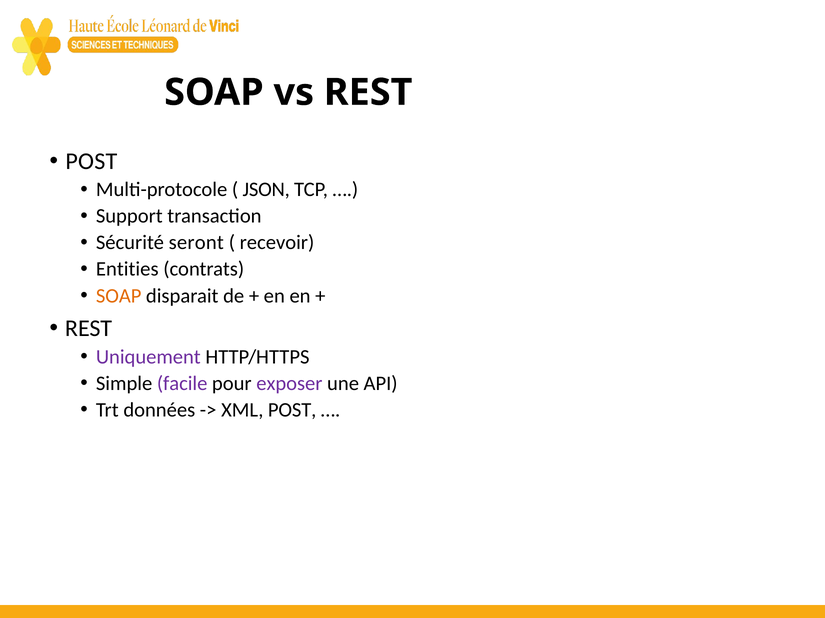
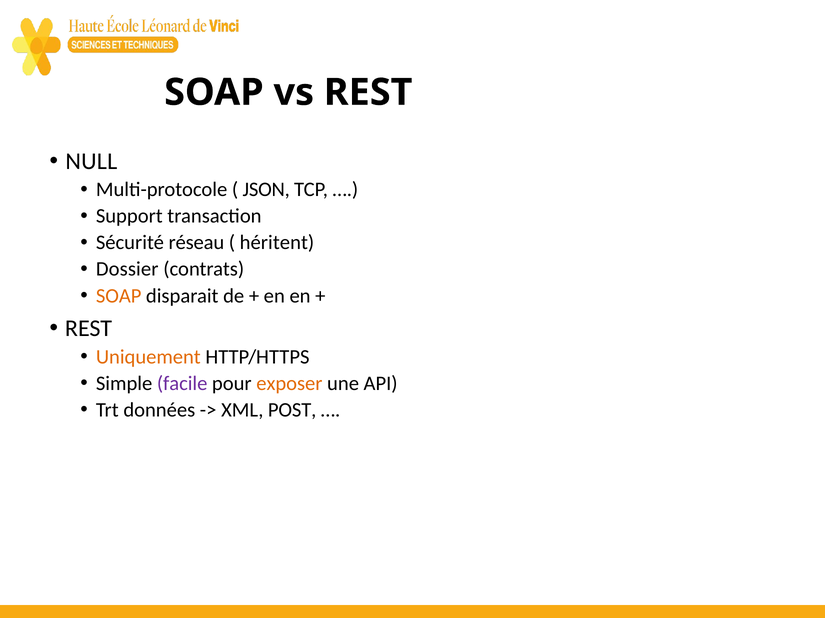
POST at (91, 161): POST -> NULL
seront: seront -> réseau
recevoir: recevoir -> héritent
Entities: Entities -> Dossier
Uniquement colour: purple -> orange
exposer colour: purple -> orange
